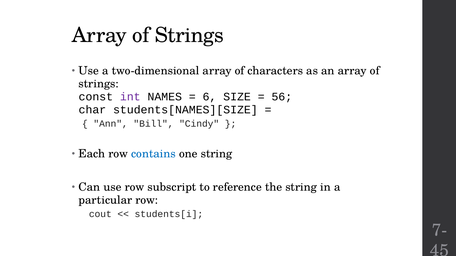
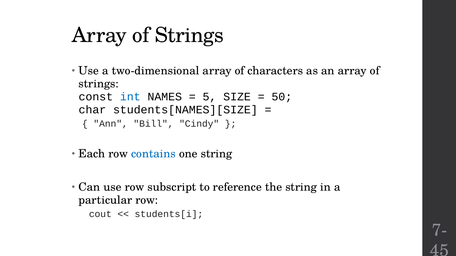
int colour: purple -> blue
6: 6 -> 5
56: 56 -> 50
